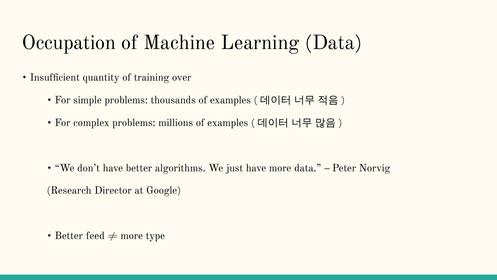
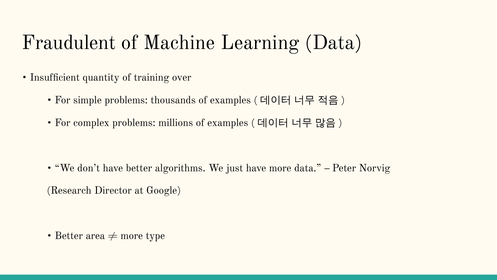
Occupation: Occupation -> Fraudulent
feed: feed -> area
